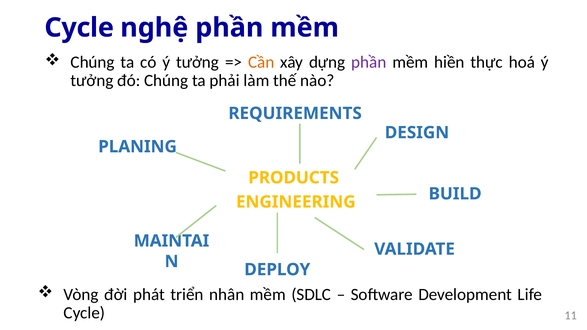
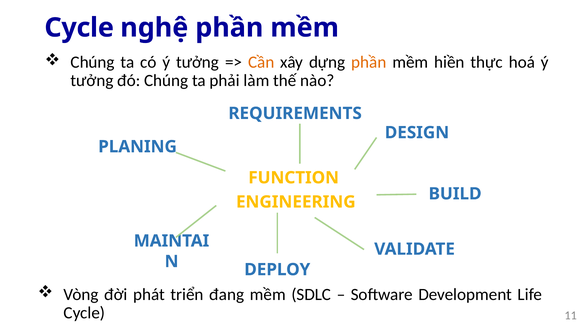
phần at (369, 62) colour: purple -> orange
PRODUCTS: PRODUCTS -> FUNCTION
nhân: nhân -> đang
